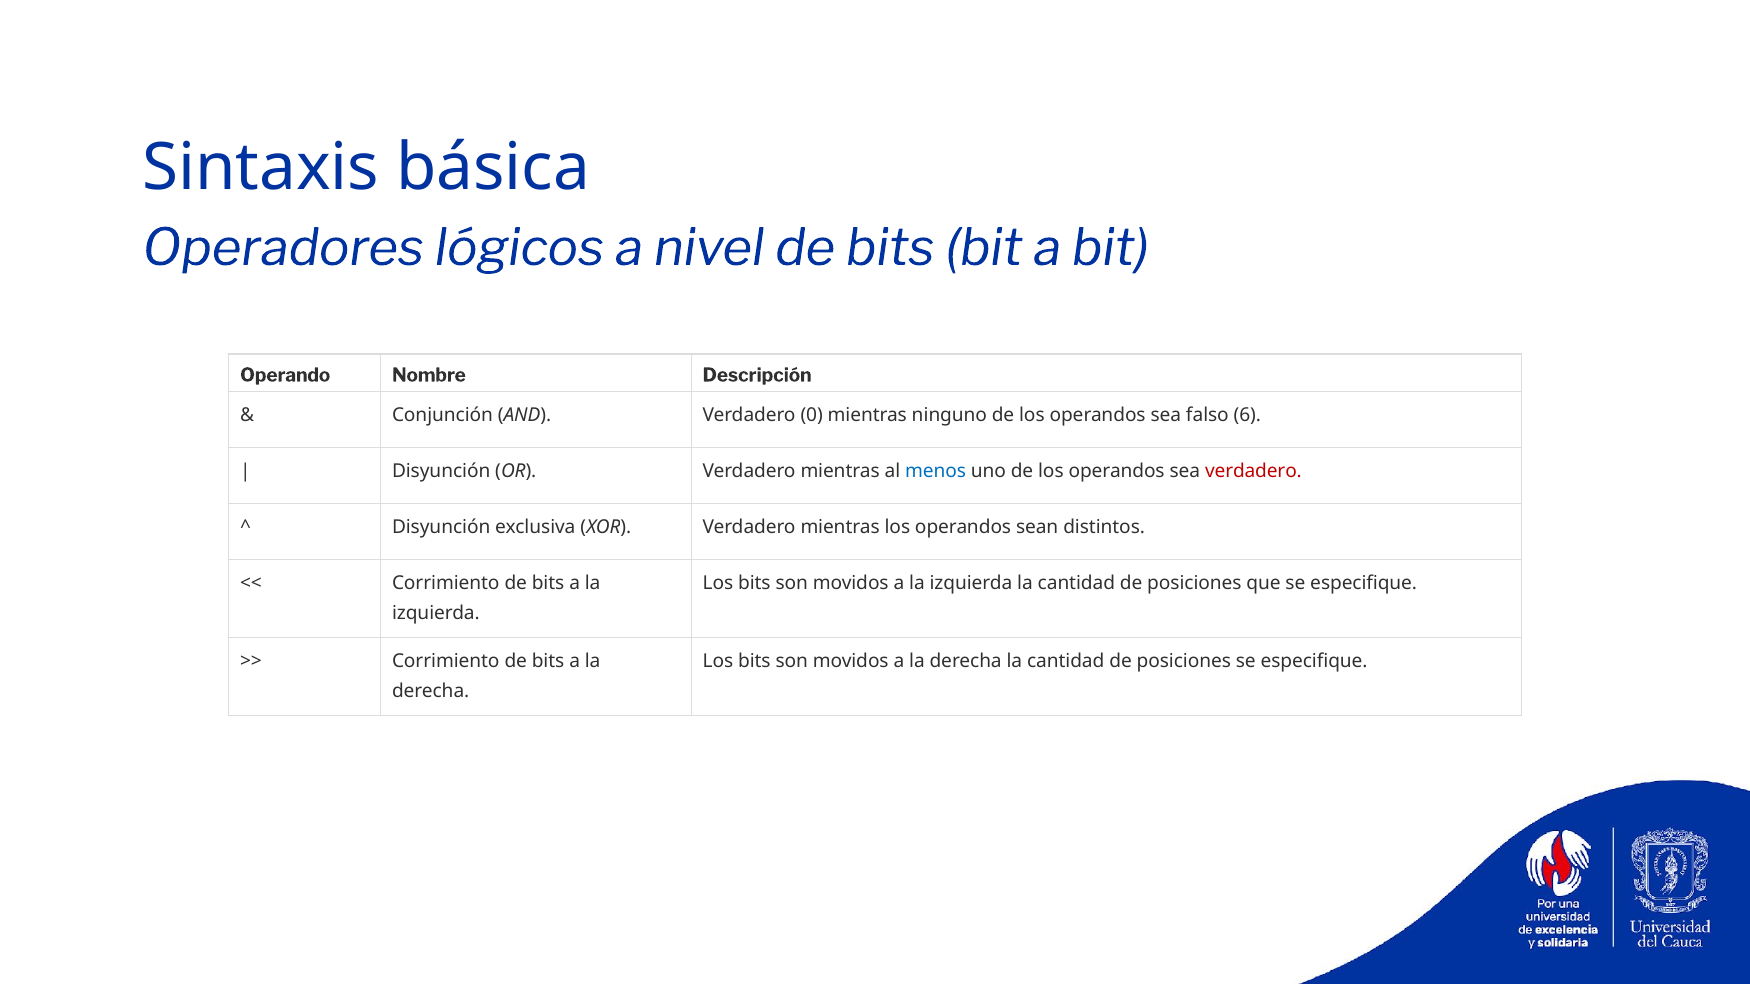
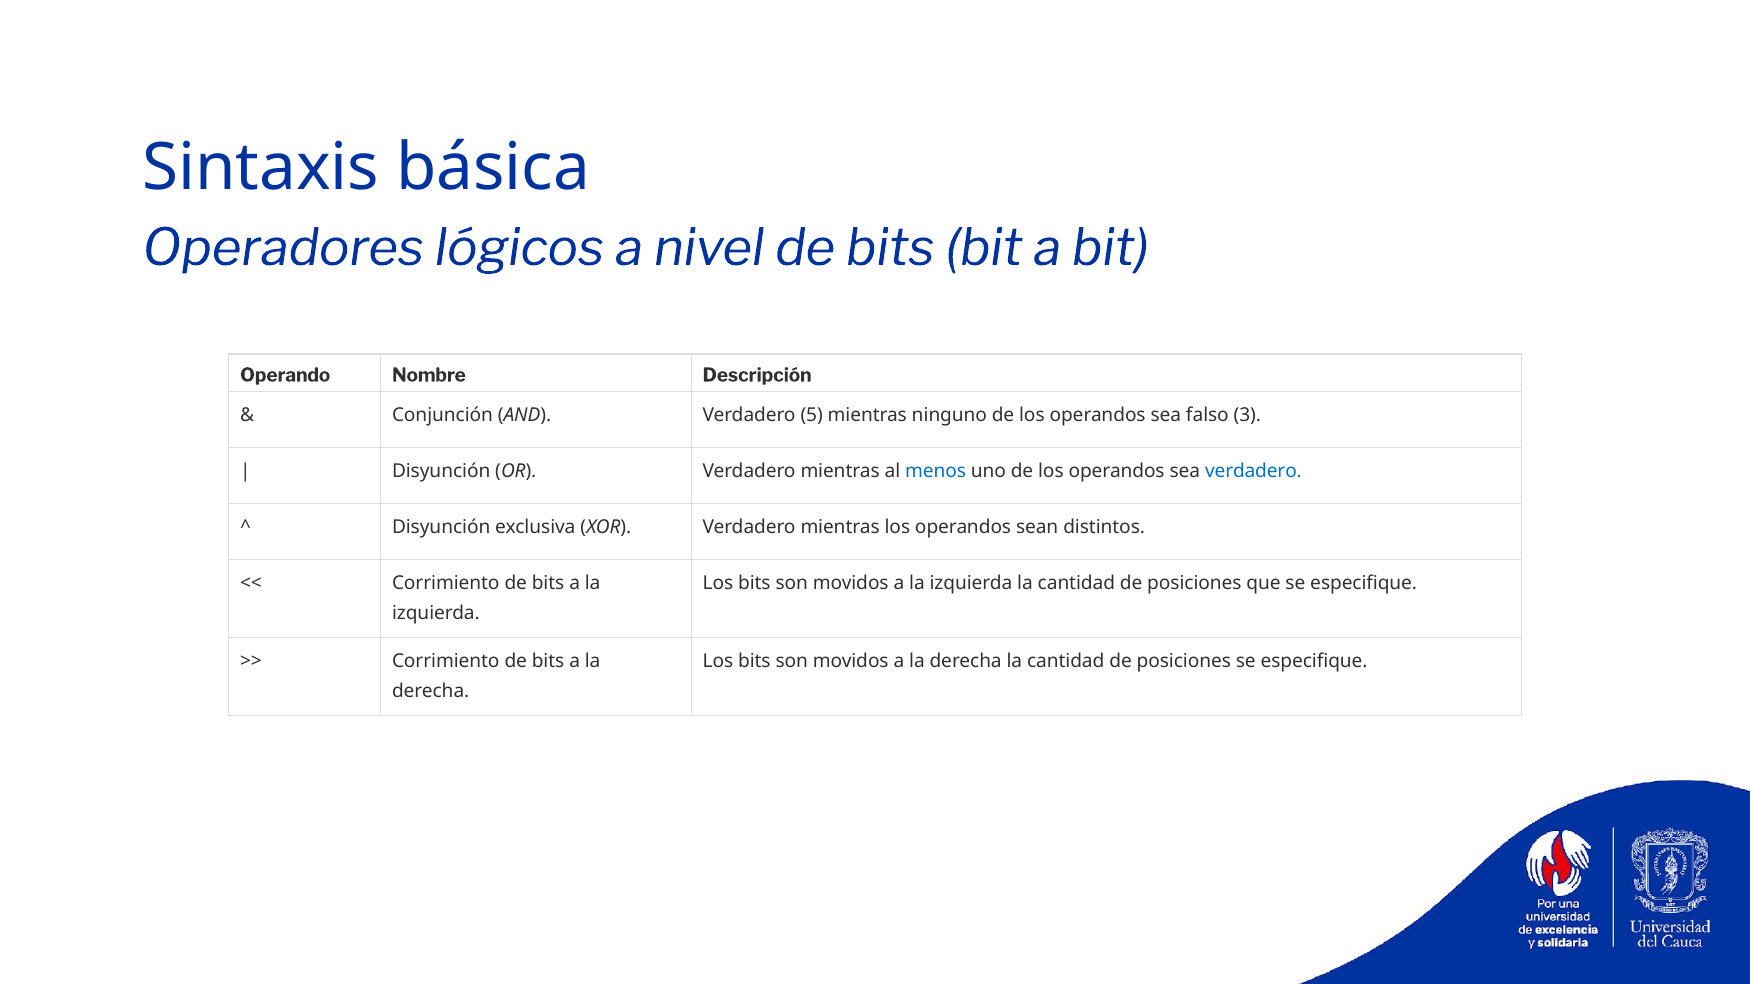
0: 0 -> 5
6: 6 -> 3
verdadero at (1253, 472) colour: red -> blue
